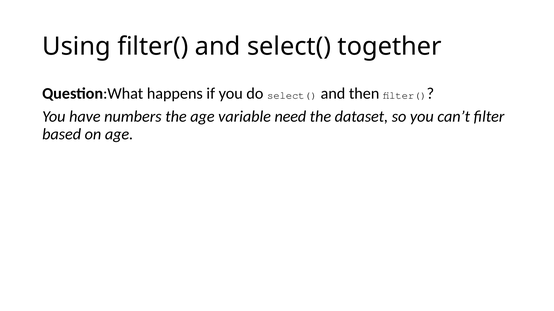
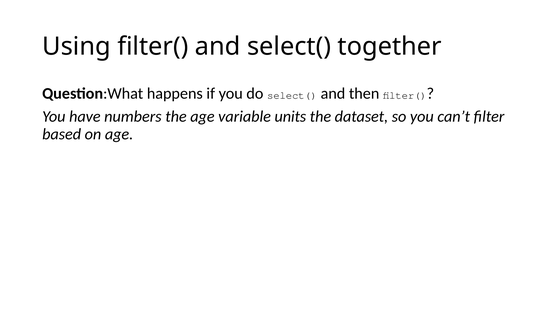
need: need -> units
